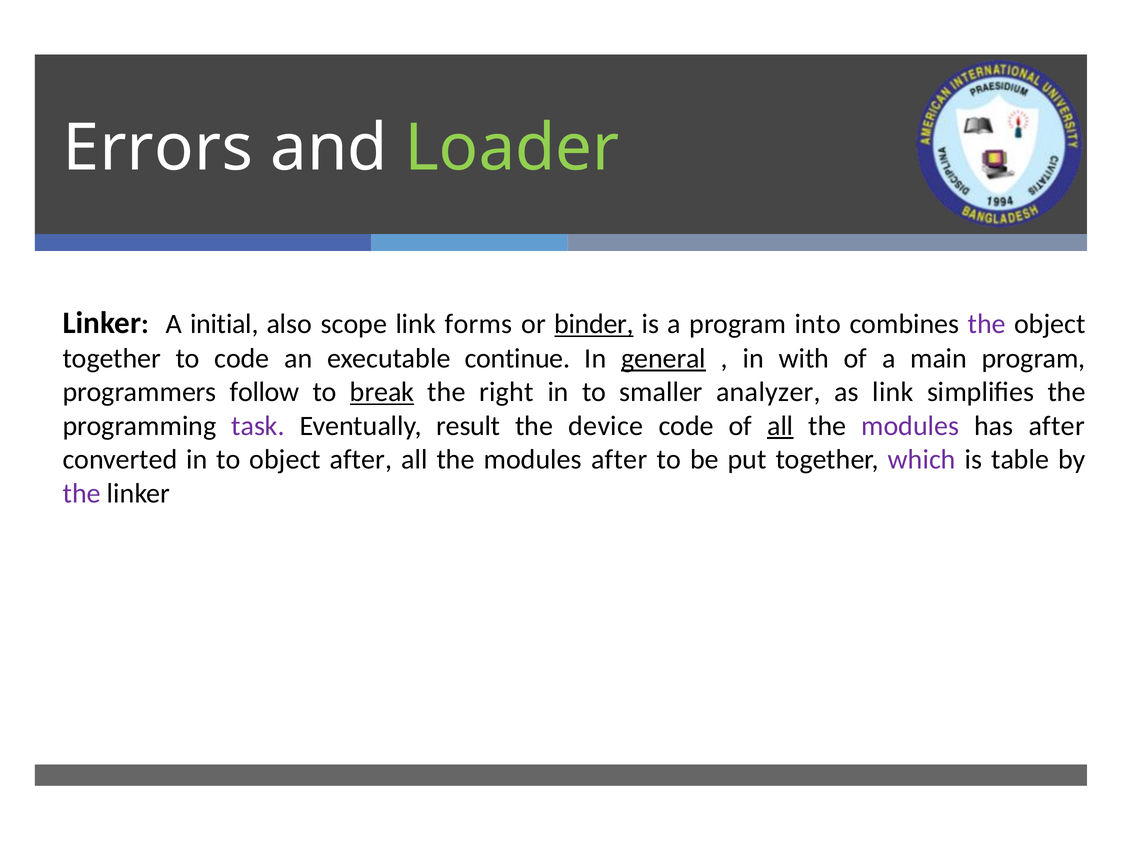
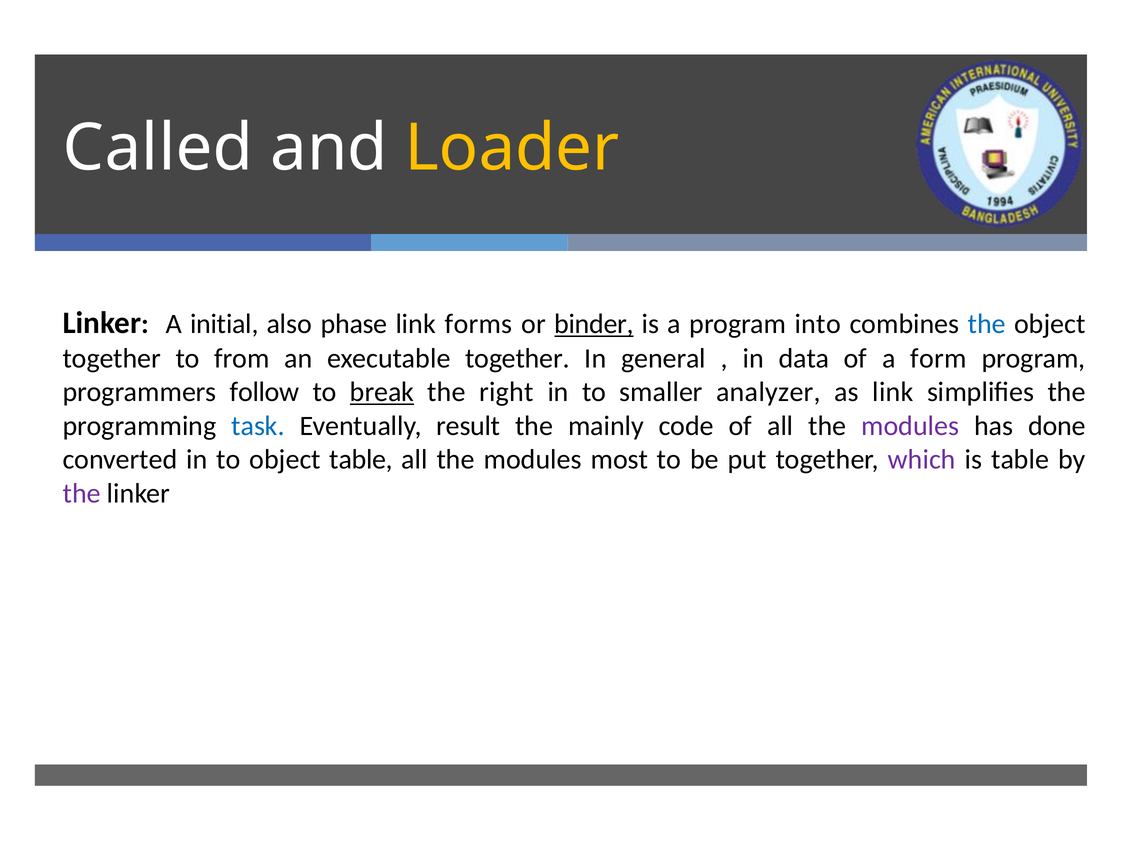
Errors: Errors -> Called
Loader colour: light green -> yellow
scope: scope -> phase
the at (987, 324) colour: purple -> blue
to code: code -> from
executable continue: continue -> together
general underline: present -> none
with: with -> data
main: main -> form
task colour: purple -> blue
device: device -> mainly
all at (780, 426) underline: present -> none
has after: after -> done
object after: after -> table
modules after: after -> most
